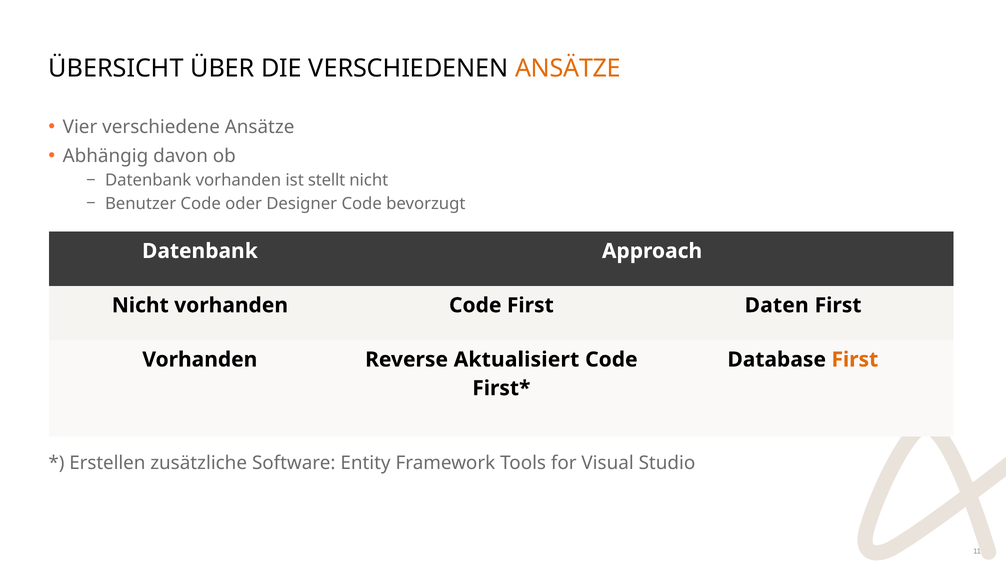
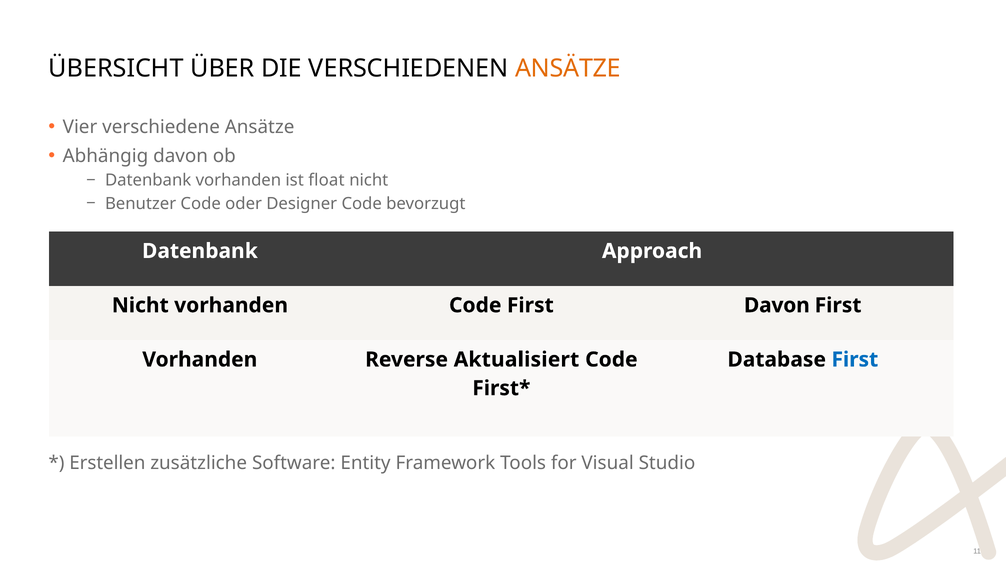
stellt: stellt -> float
First Daten: Daten -> Davon
First at (855, 360) colour: orange -> blue
